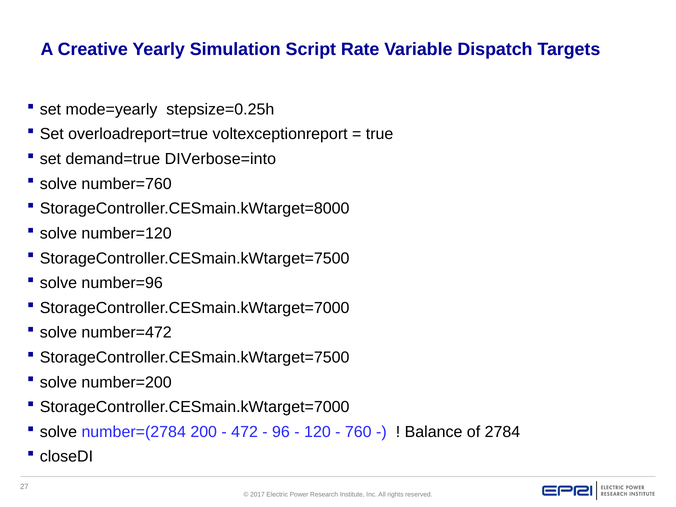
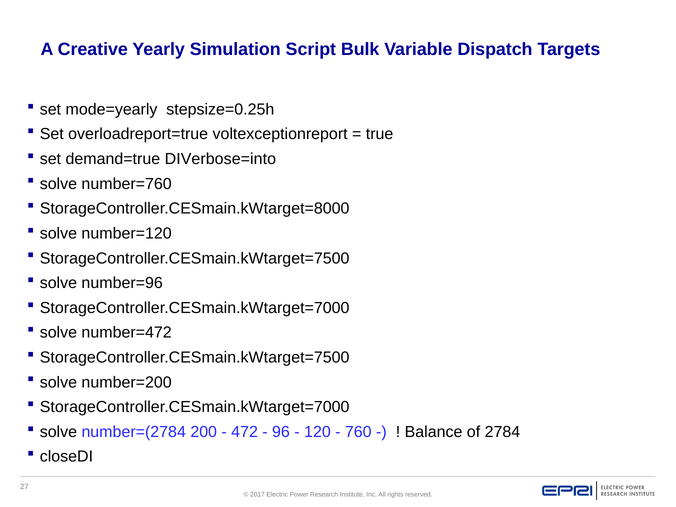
Rate: Rate -> Bulk
